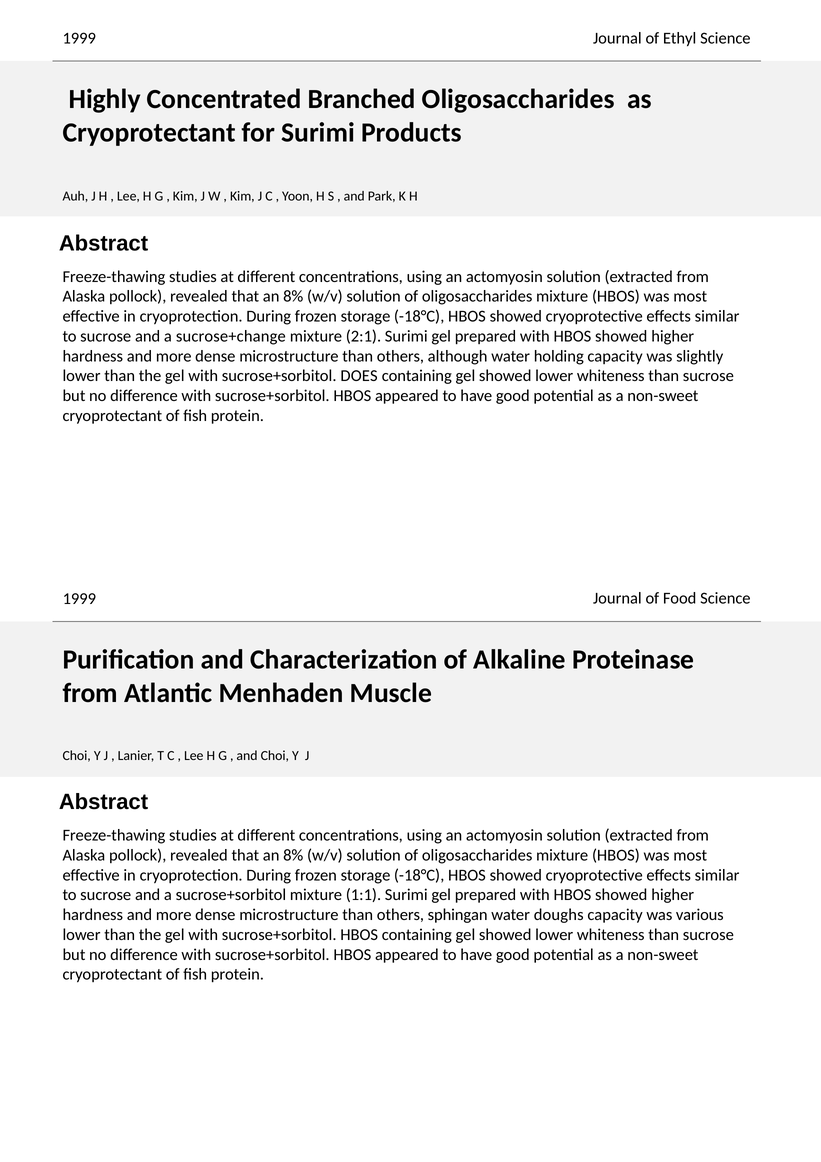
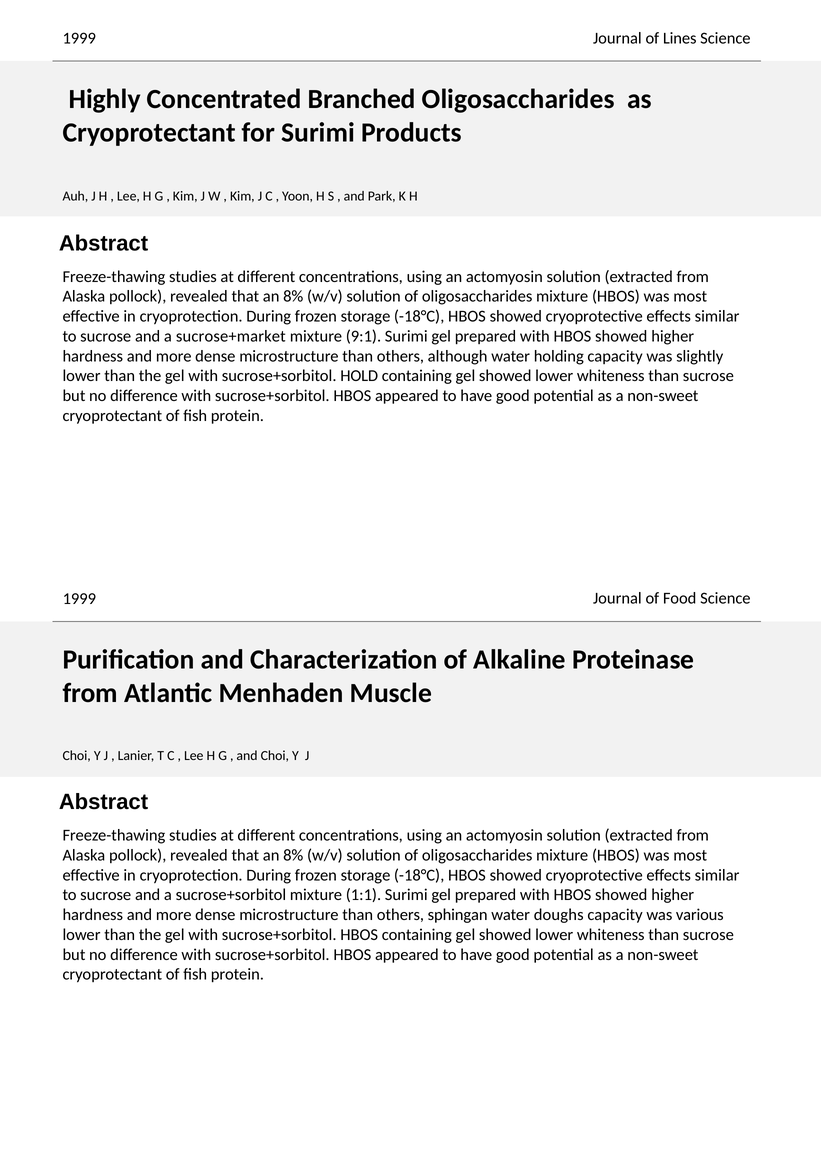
Ethyl: Ethyl -> Lines
sucrose+change: sucrose+change -> sucrose+market
2:1: 2:1 -> 9:1
DOES: DOES -> HOLD
